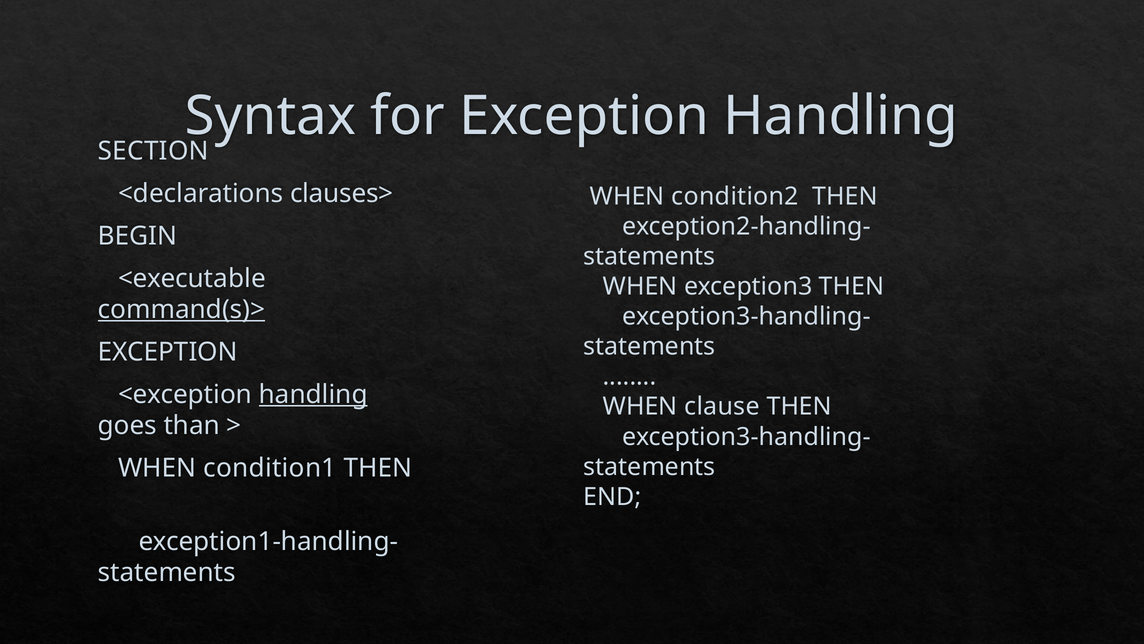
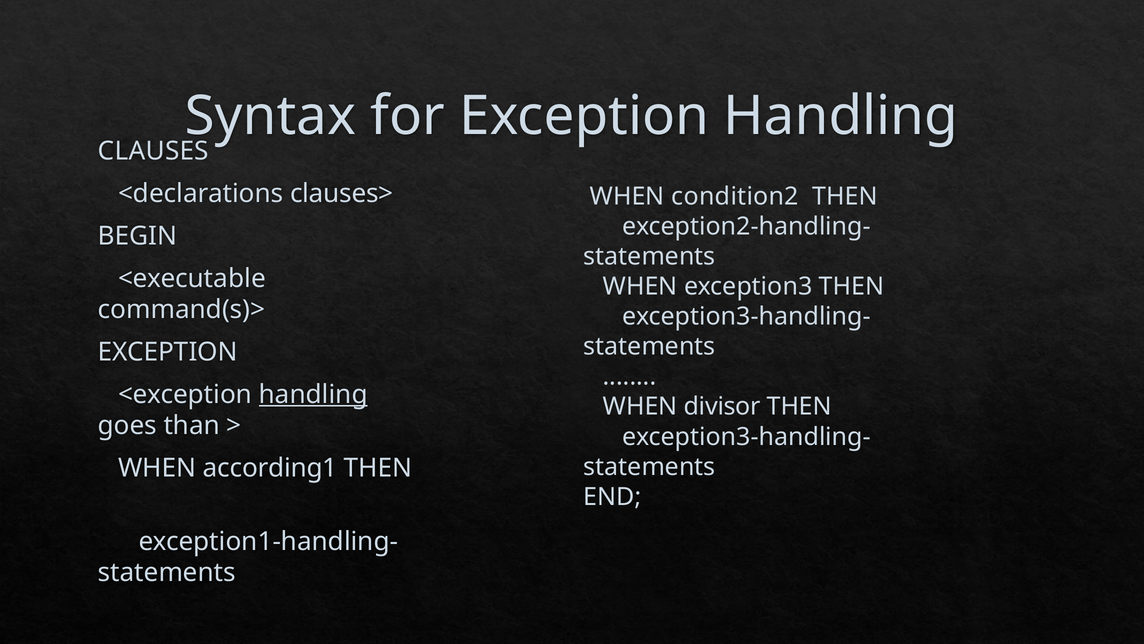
SECTION: SECTION -> CLAUSES
command(s)> underline: present -> none
clause: clause -> divisor
condition1: condition1 -> according1
